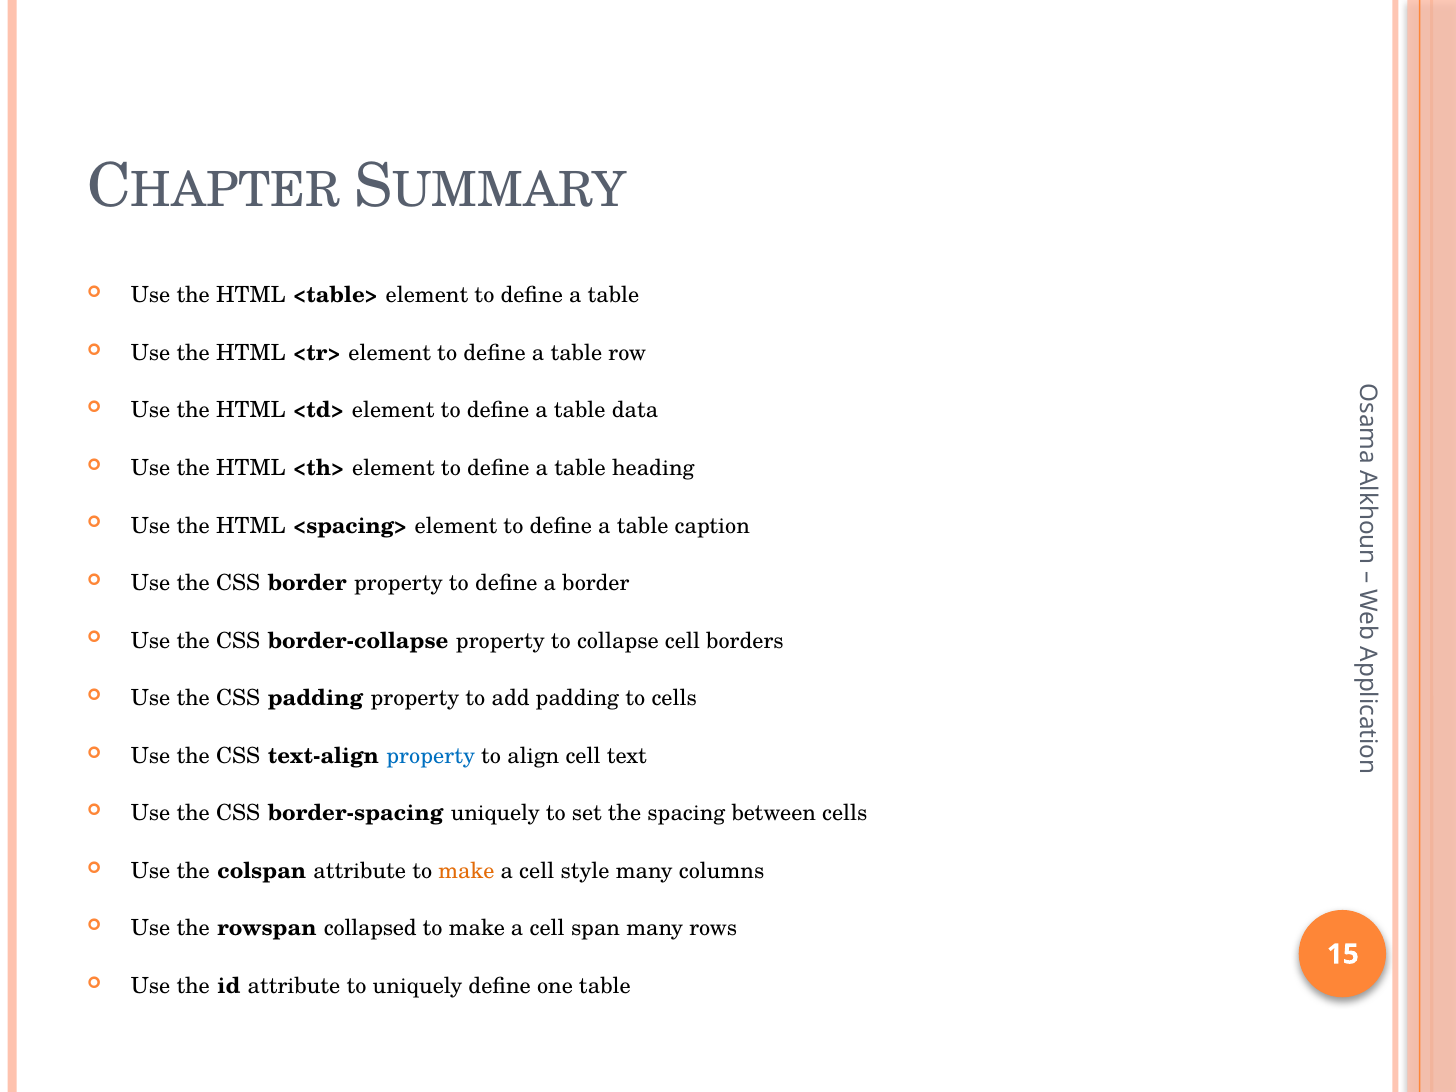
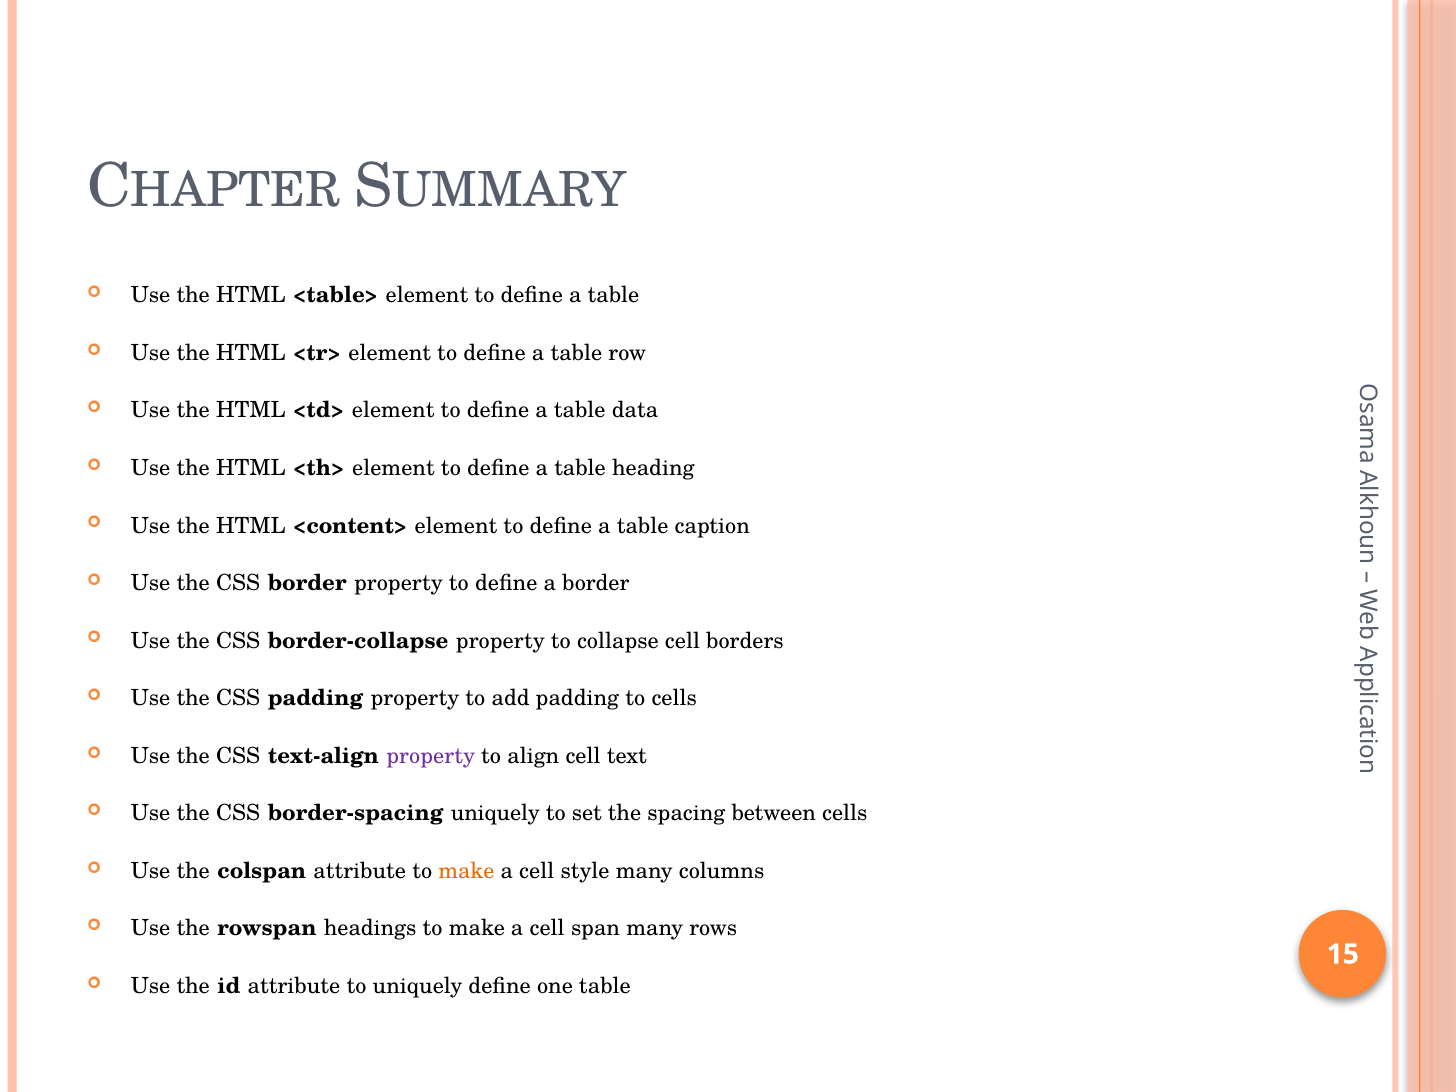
<spacing>: <spacing> -> <content>
property at (431, 756) colour: blue -> purple
collapsed: collapsed -> headings
